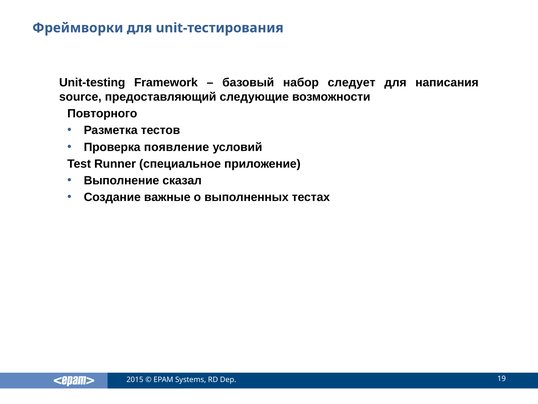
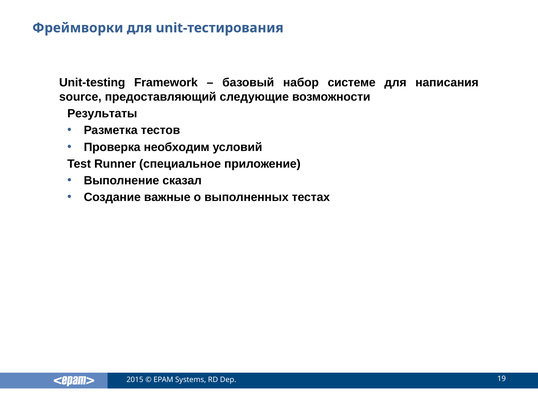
следует: следует -> системе
Повторного: Повторного -> Результаты
появление: появление -> необходим
